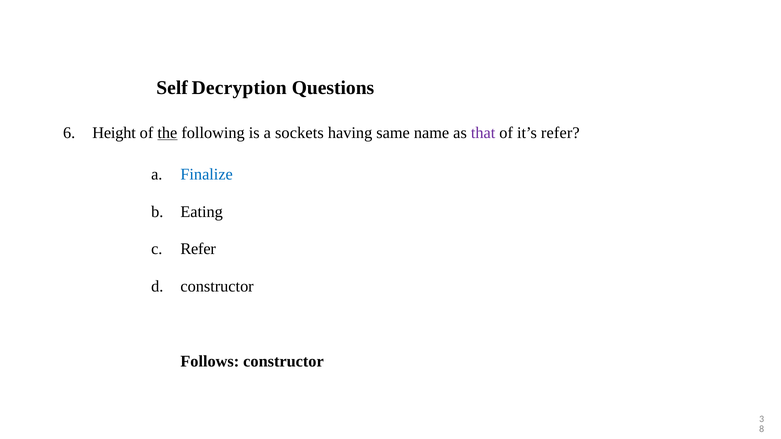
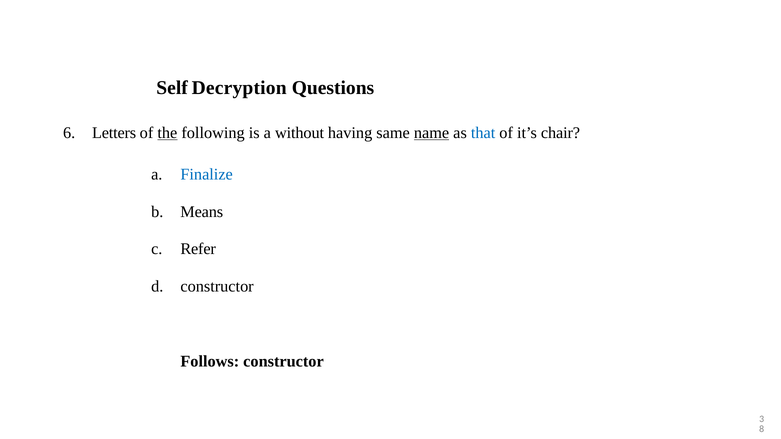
Height: Height -> Letters
sockets: sockets -> without
name underline: none -> present
that colour: purple -> blue
it’s refer: refer -> chair
Eating: Eating -> Means
